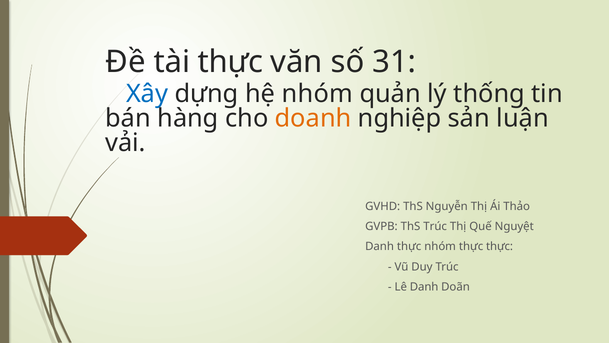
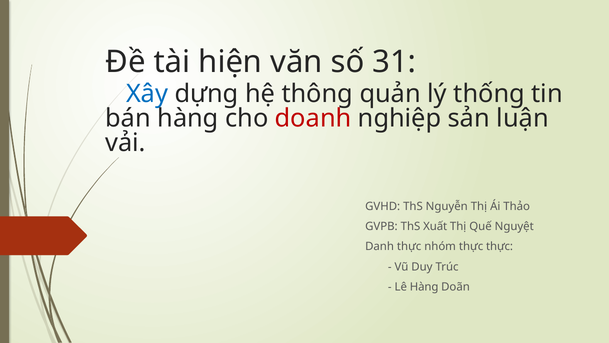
tài thực: thực -> hiện
hệ nhóm: nhóm -> thông
doanh colour: orange -> red
ThS Trúc: Trúc -> Xuất
Lê Danh: Danh -> Hàng
